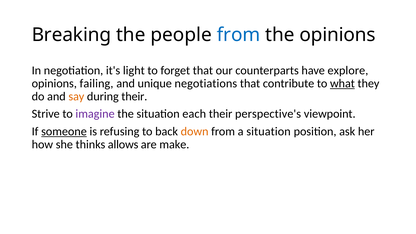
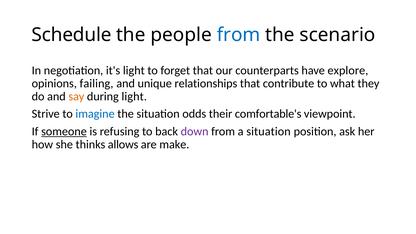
Breaking: Breaking -> Schedule
the opinions: opinions -> scenario
negotiations: negotiations -> relationships
what underline: present -> none
during their: their -> light
imagine colour: purple -> blue
each: each -> odds
perspective's: perspective's -> comfortable's
down colour: orange -> purple
